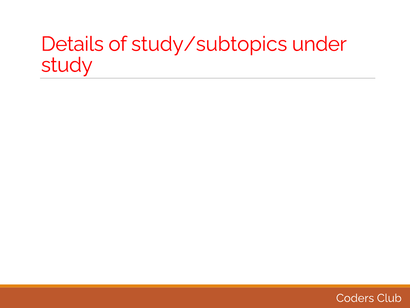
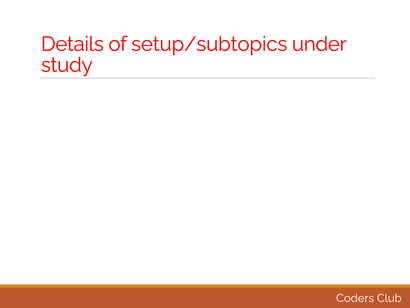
study/subtopics: study/subtopics -> setup/subtopics
